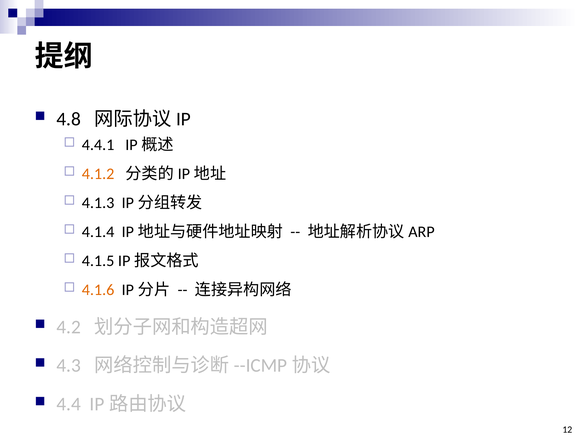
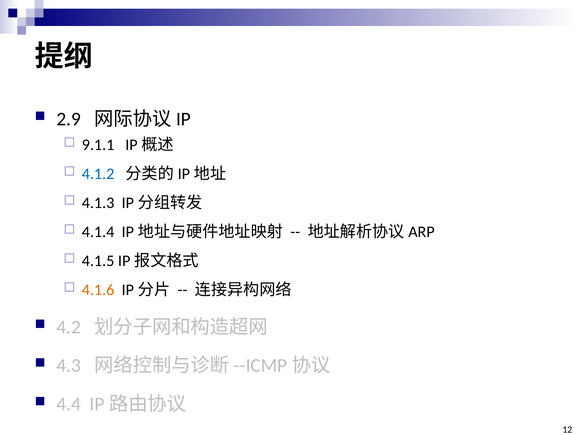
4.8: 4.8 -> 2.9
4.4.1: 4.4.1 -> 9.1.1
4.1.2 colour: orange -> blue
